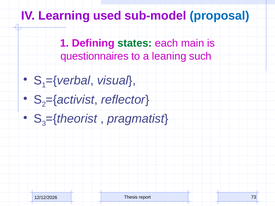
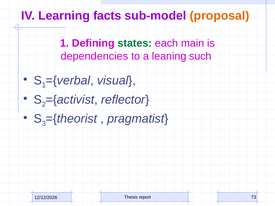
used: used -> facts
proposal colour: blue -> orange
questionnaires: questionnaires -> dependencies
